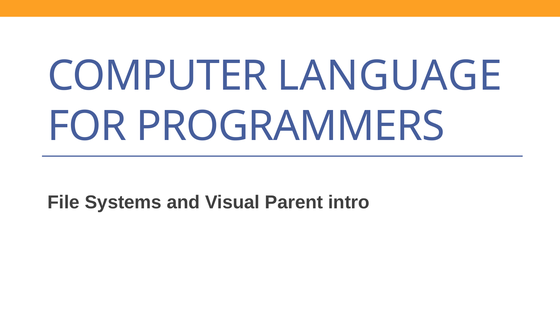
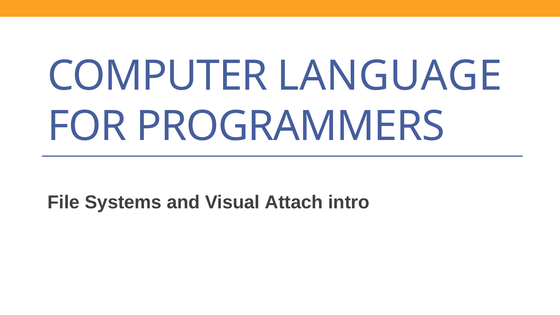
Parent: Parent -> Attach
